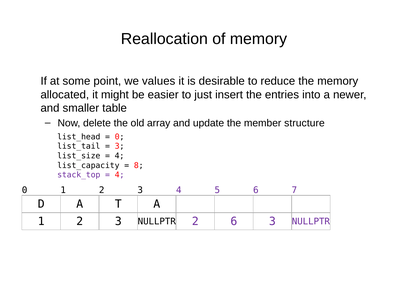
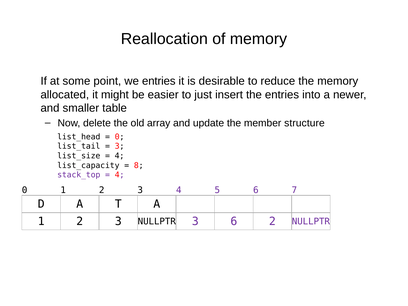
we values: values -> entries
NULLPTR 2: 2 -> 3
6 3: 3 -> 2
